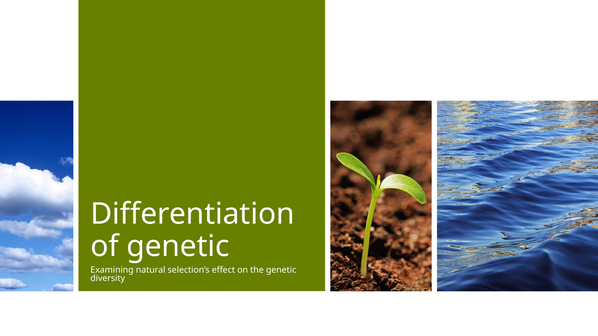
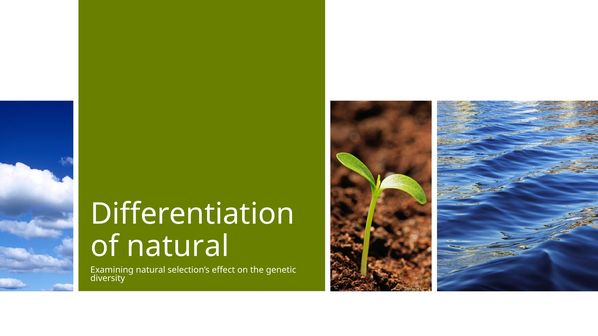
of genetic: genetic -> natural
